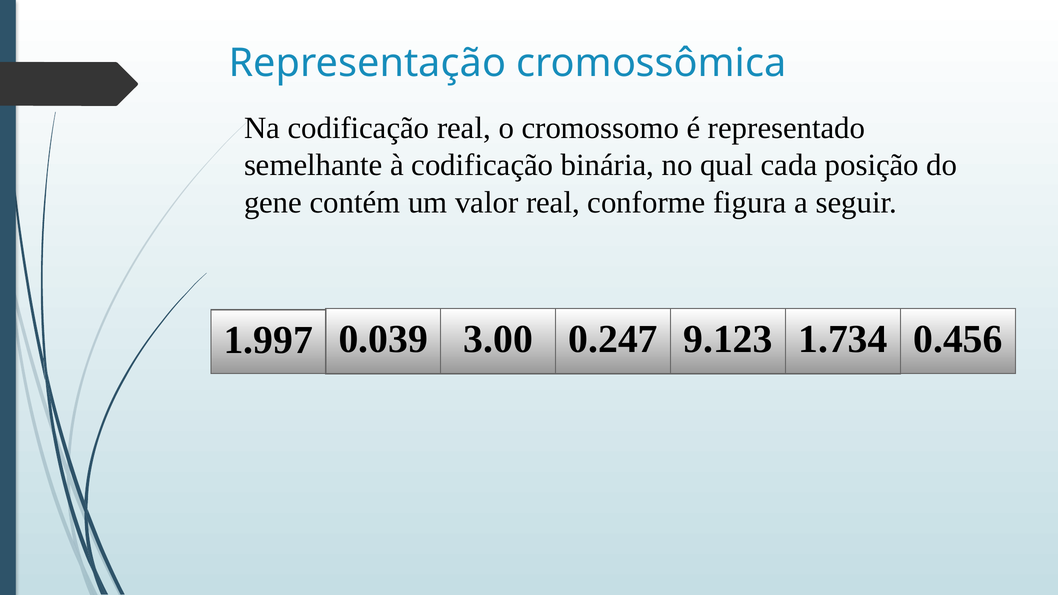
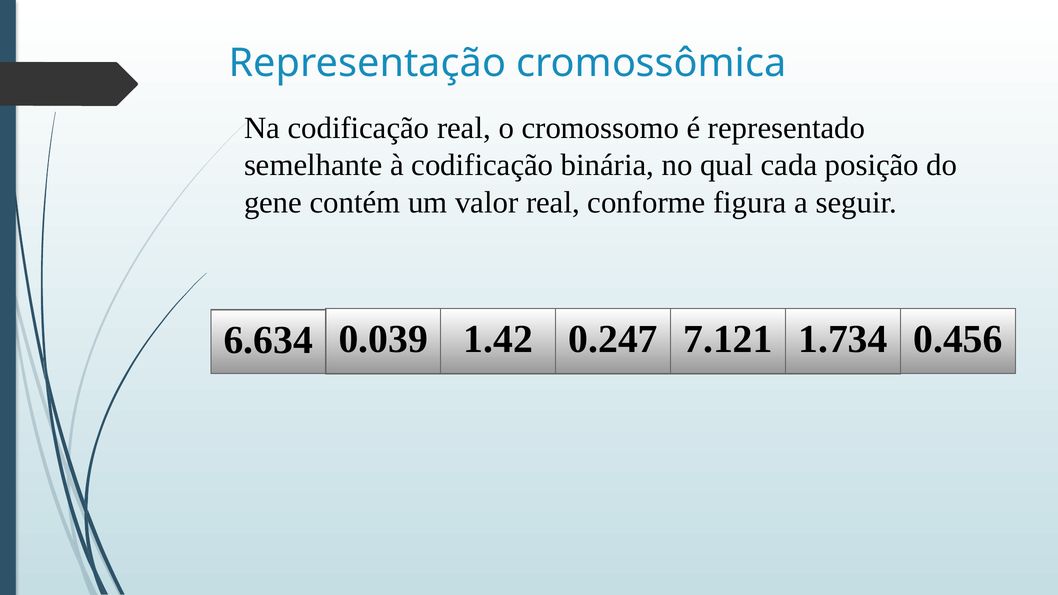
1.997: 1.997 -> 6.634
3.00: 3.00 -> 1.42
9.123: 9.123 -> 7.121
